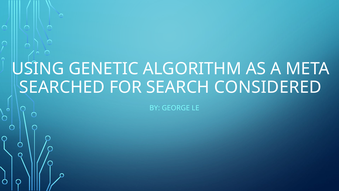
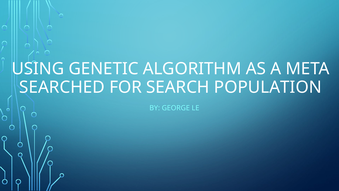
CONSIDERED: CONSIDERED -> POPULATION
